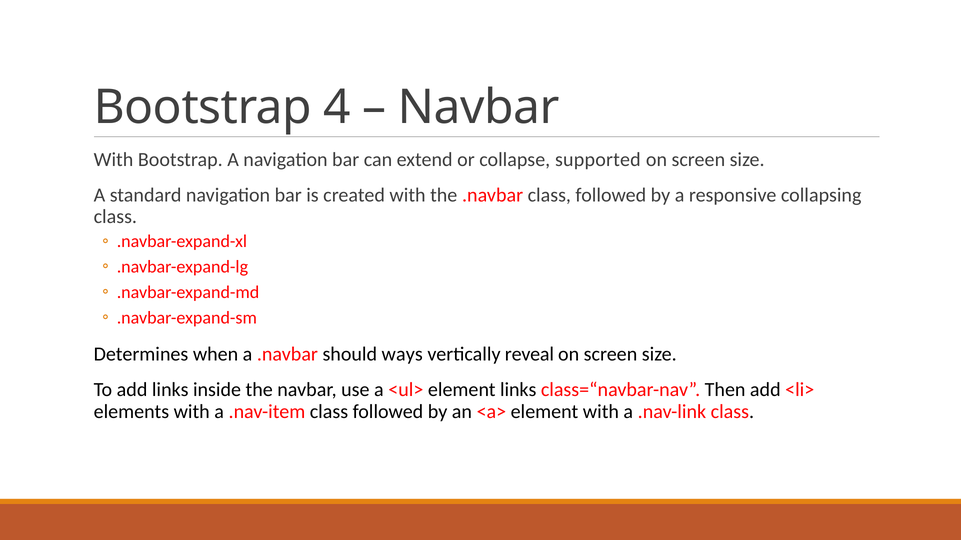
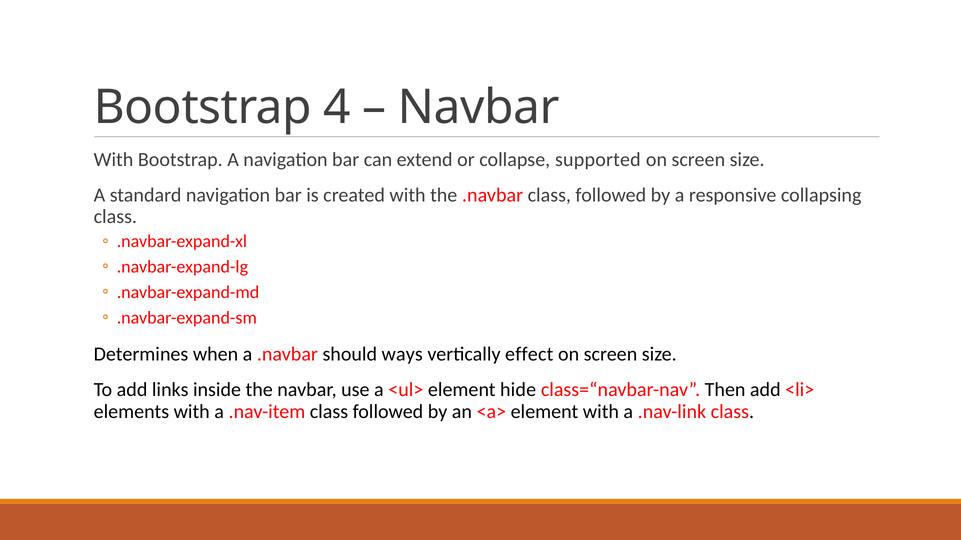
reveal: reveal -> effect
element links: links -> hide
